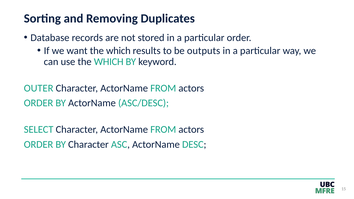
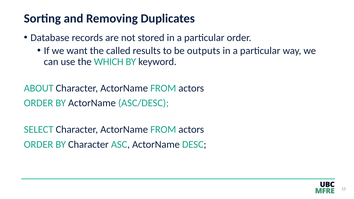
want the which: which -> called
OUTER: OUTER -> ABOUT
